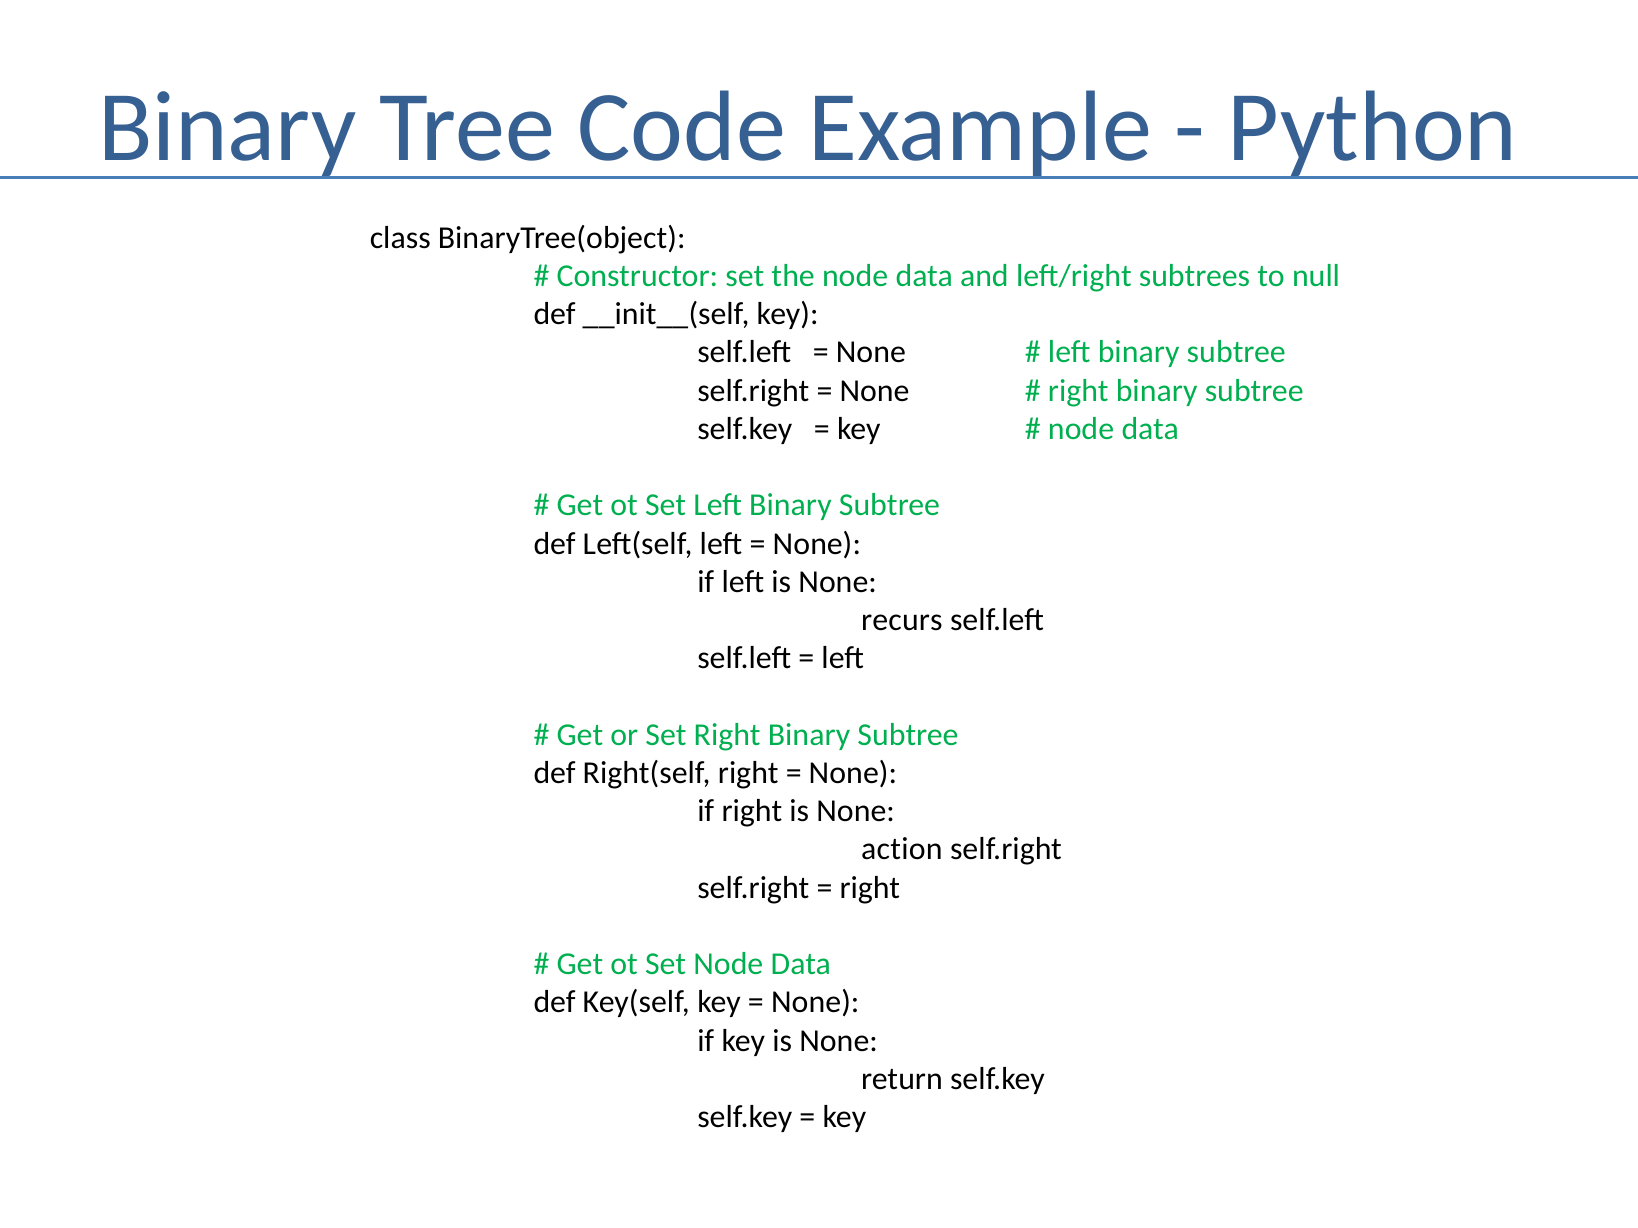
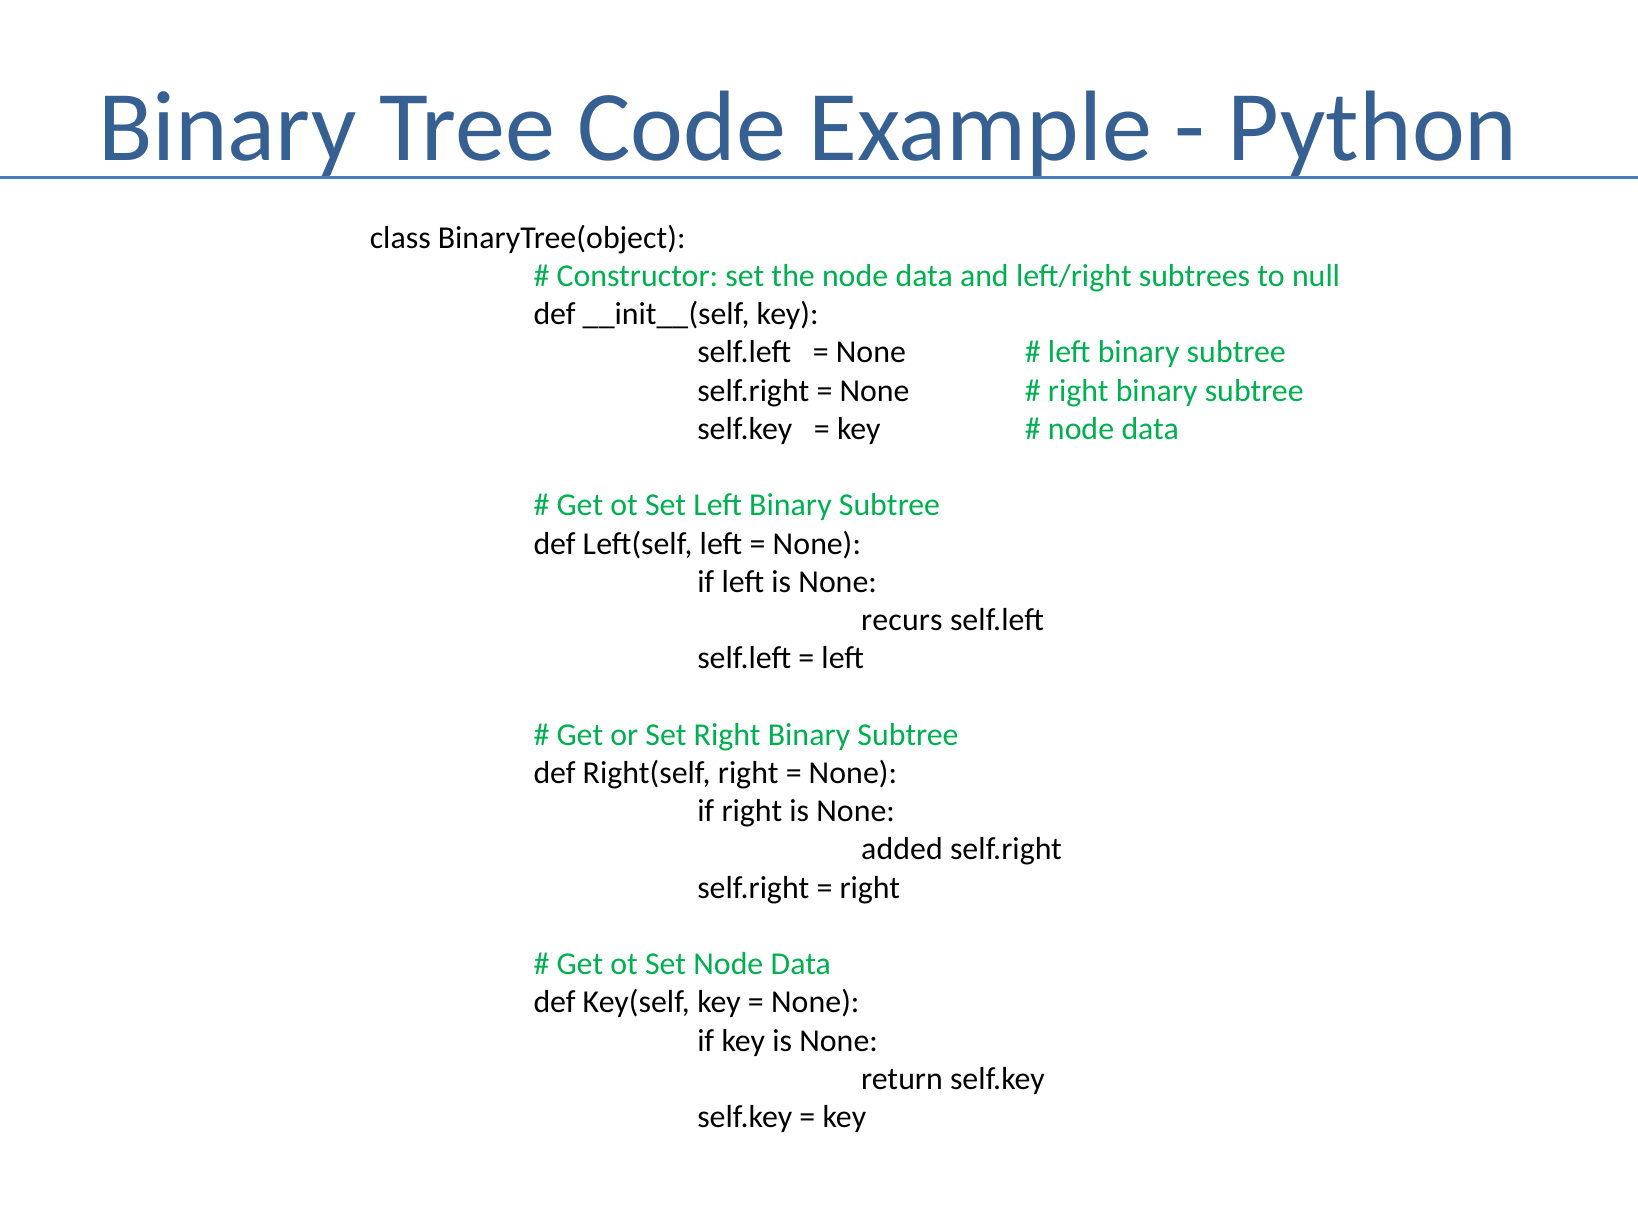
action: action -> added
